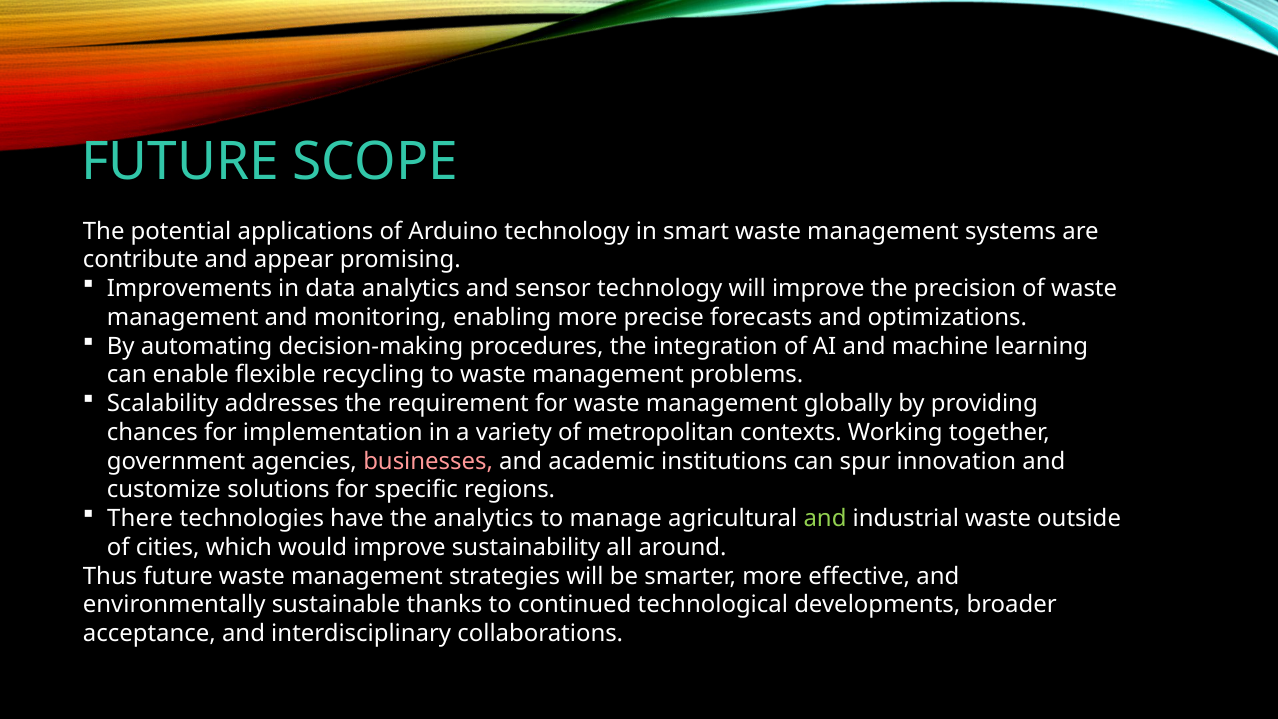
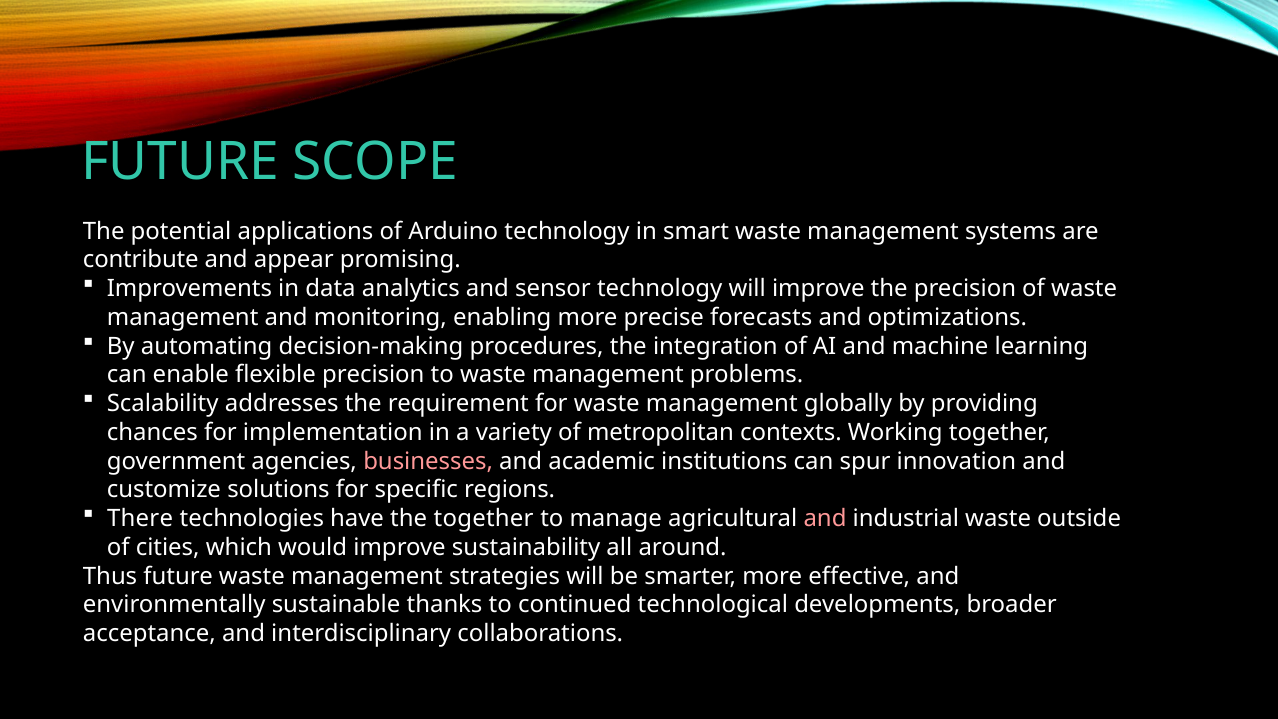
flexible recycling: recycling -> precision
the analytics: analytics -> together
and at (825, 519) colour: light green -> pink
